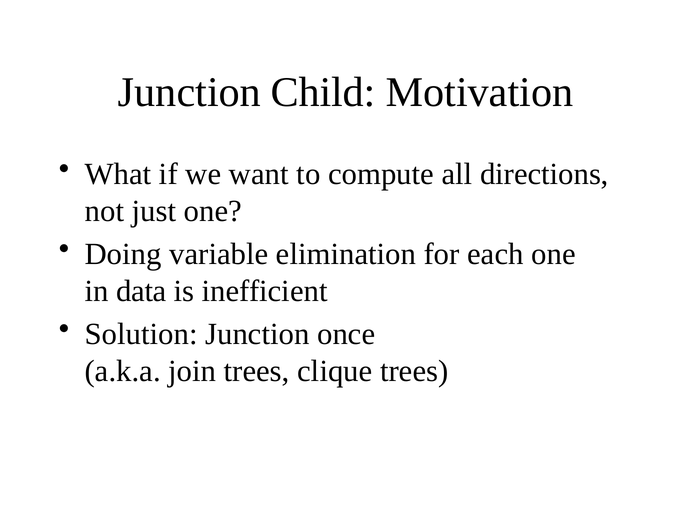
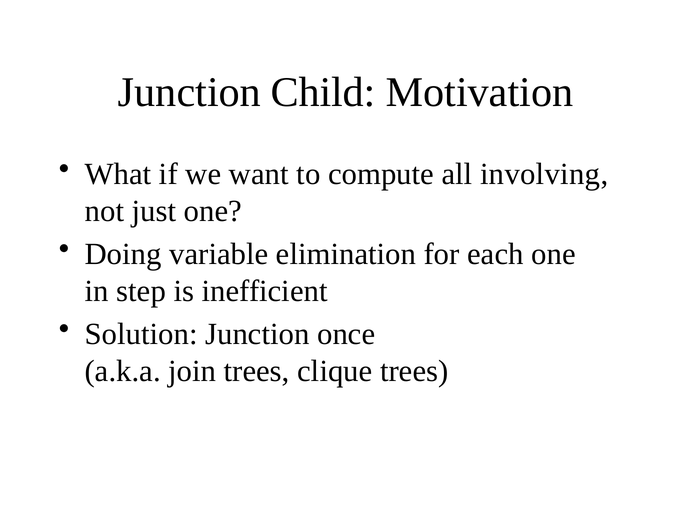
directions: directions -> involving
data: data -> step
